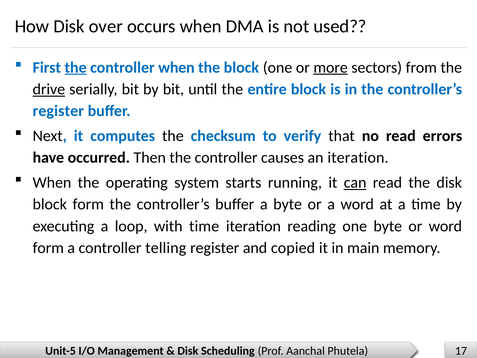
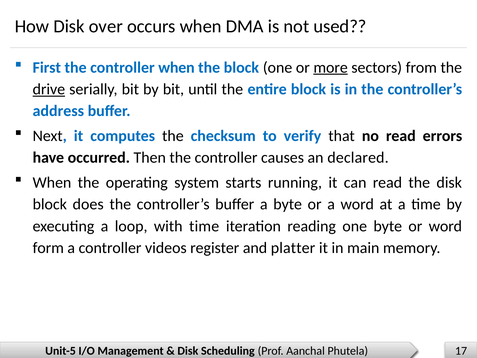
the at (76, 67) underline: present -> none
register at (58, 111): register -> address
an iteration: iteration -> declared
can underline: present -> none
block form: form -> does
telling: telling -> videos
copied: copied -> platter
